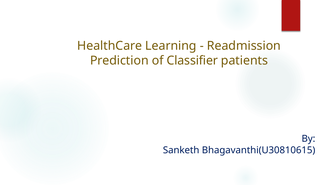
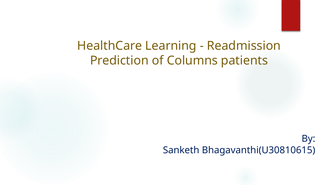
Classifier: Classifier -> Columns
